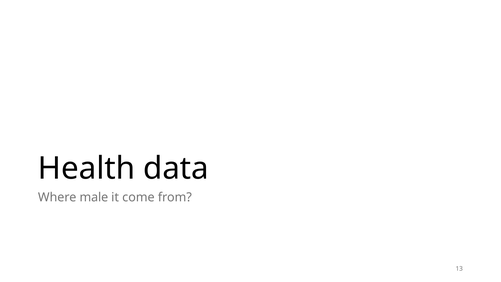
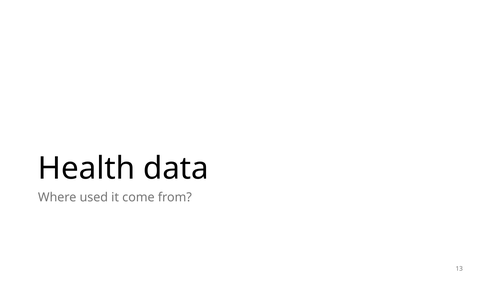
male: male -> used
